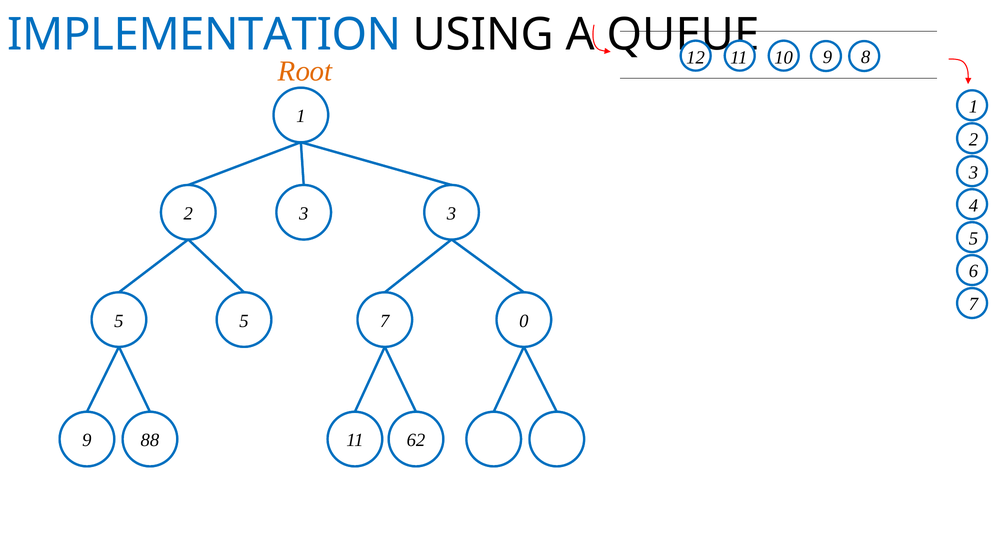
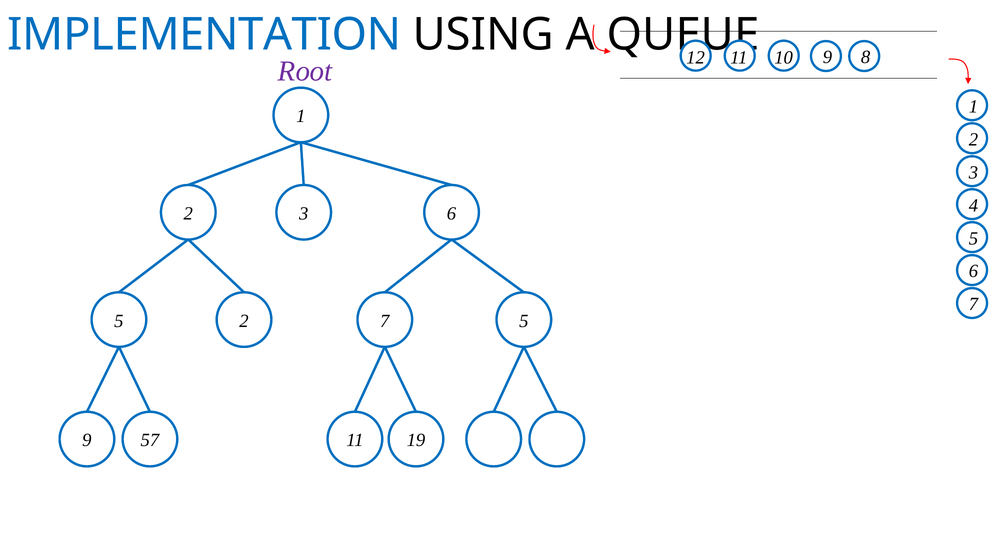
Root colour: orange -> purple
3 at (452, 214): 3 -> 6
5 5: 5 -> 2
7 0: 0 -> 5
88: 88 -> 57
62: 62 -> 19
